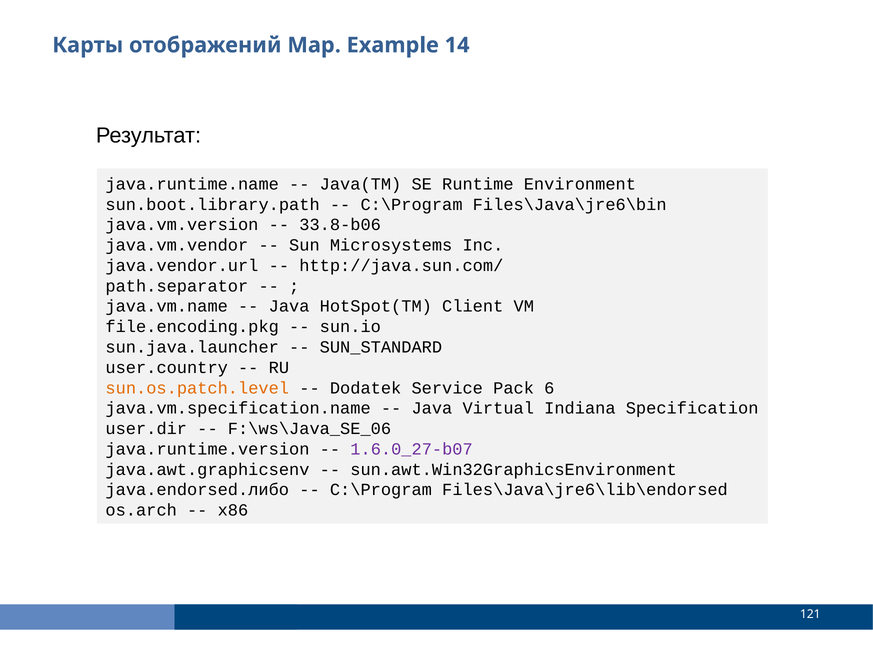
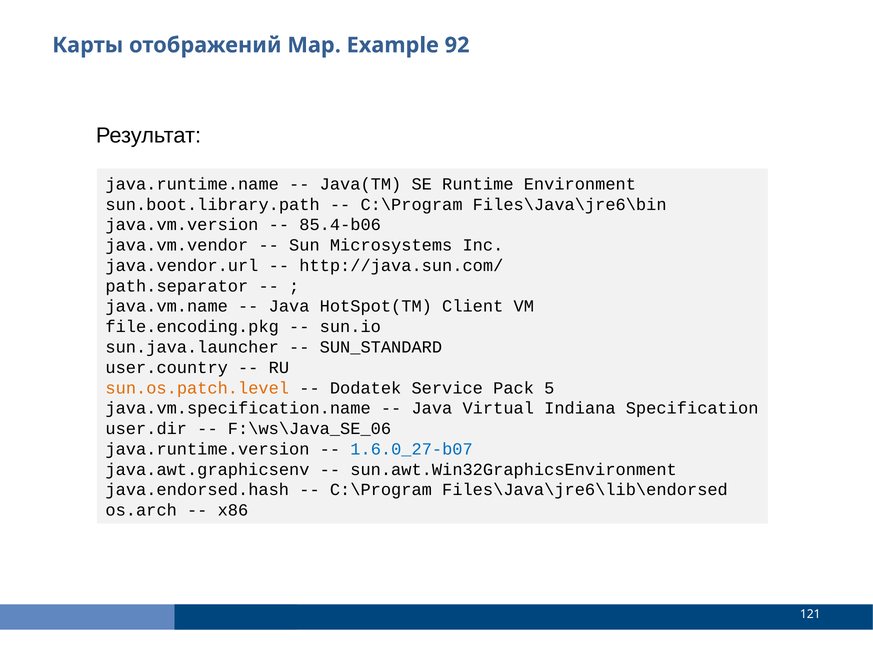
14: 14 -> 92
33.8-b06: 33.8-b06 -> 85.4-b06
6: 6 -> 5
1.6.0_27-b07 colour: purple -> blue
java.endorsed.либо: java.endorsed.либо -> java.endorsed.hash
